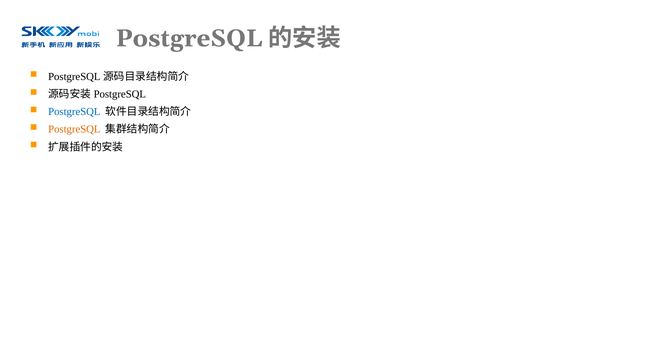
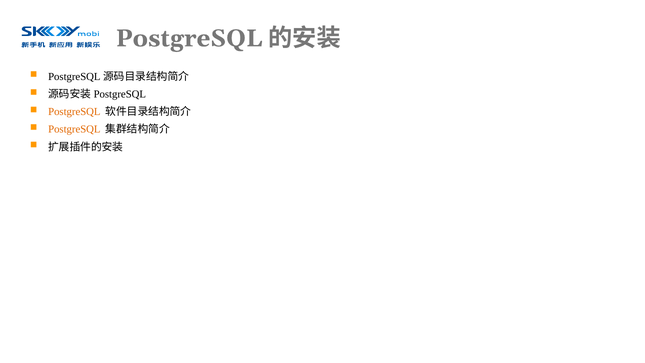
PostgreSQL at (74, 112) colour: blue -> orange
